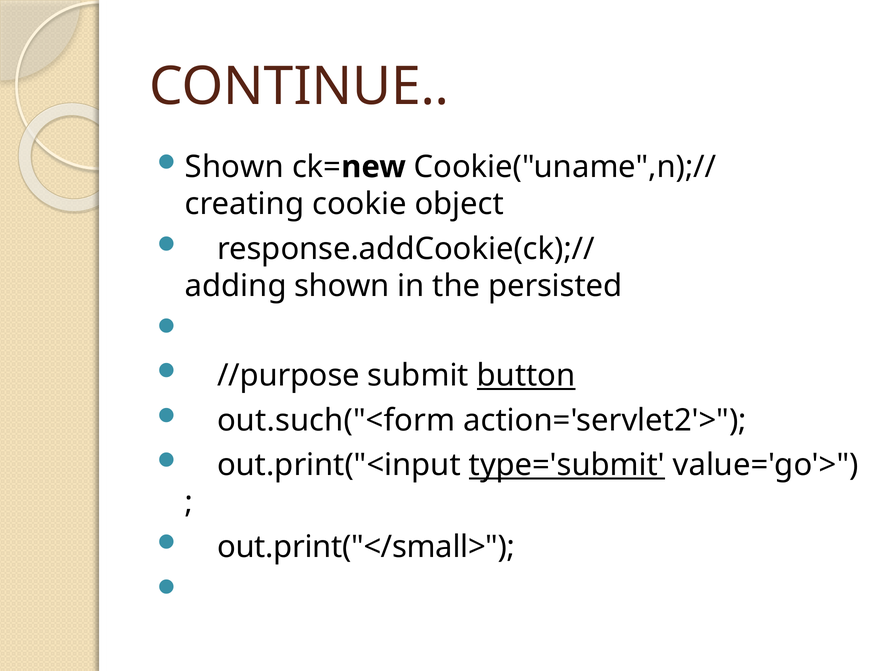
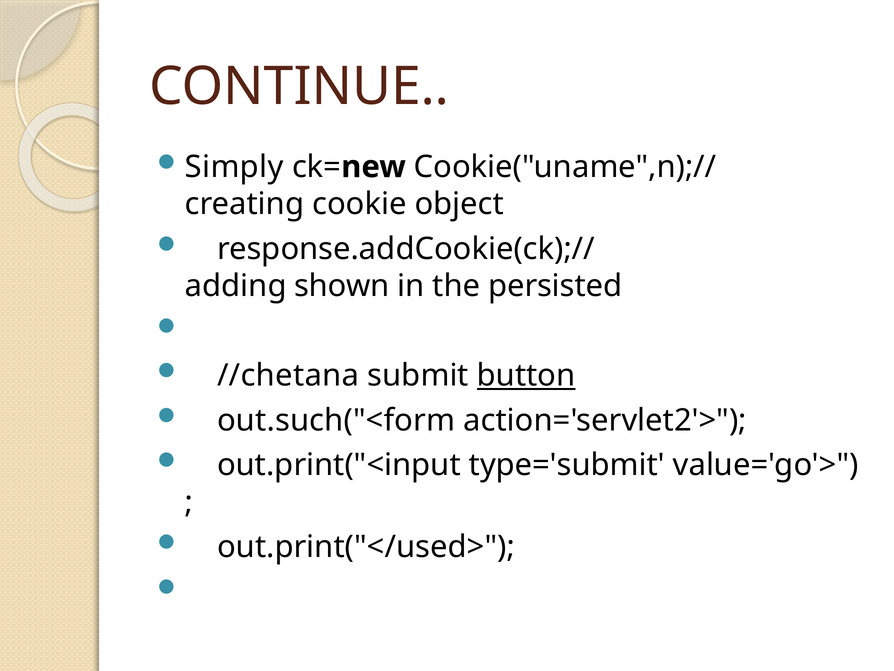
Shown at (234, 167): Shown -> Simply
//purpose: //purpose -> //chetana
type='submit underline: present -> none
out.print("</small>: out.print("</small> -> out.print("</used>
